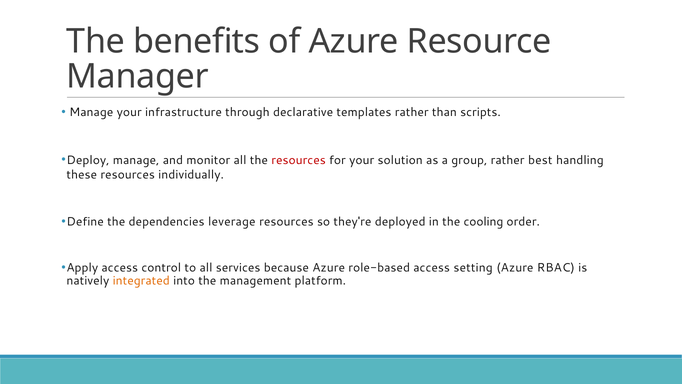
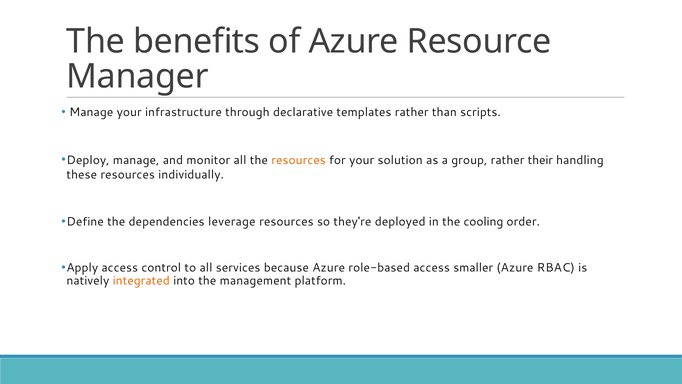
resources at (299, 160) colour: red -> orange
best: best -> their
setting: setting -> smaller
